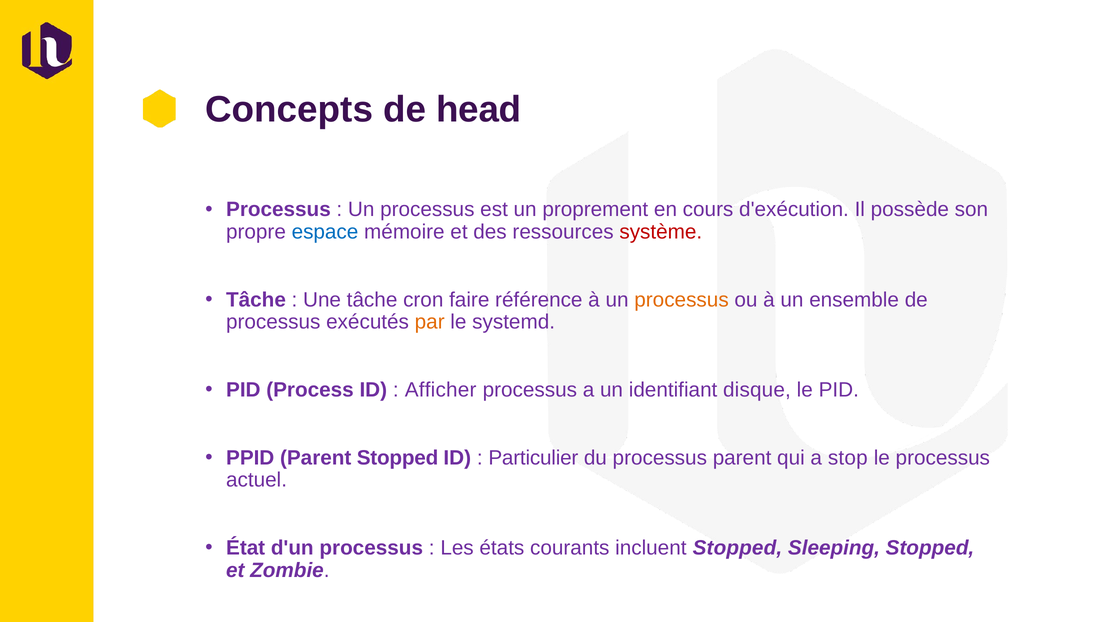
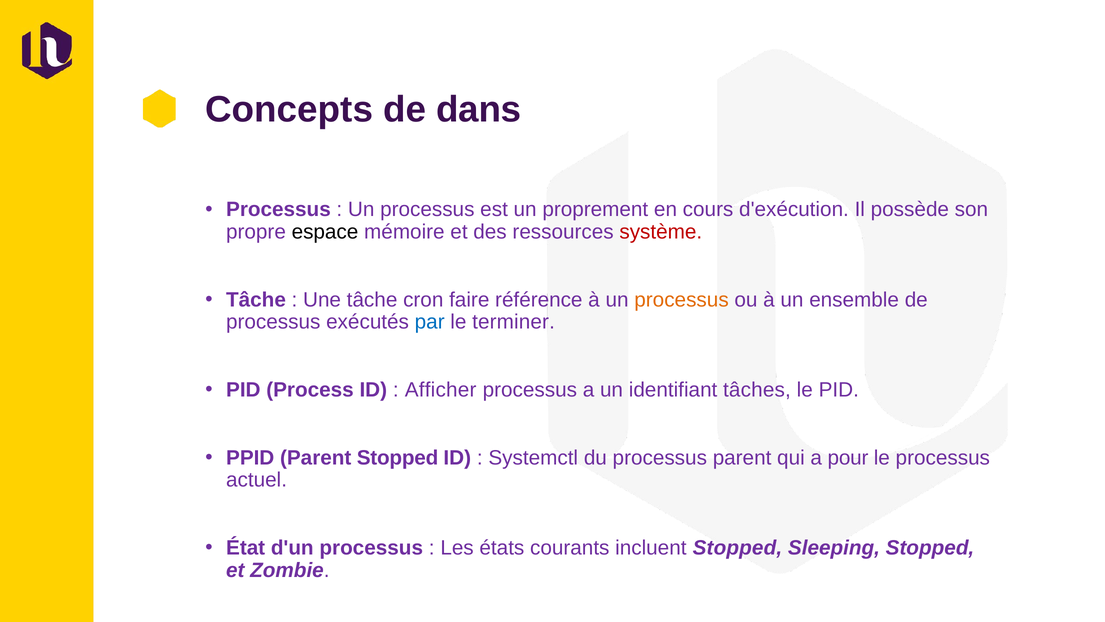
head: head -> dans
espace colour: blue -> black
par colour: orange -> blue
systemd: systemd -> terminer
disque: disque -> tâches
Particulier: Particulier -> Systemctl
stop: stop -> pour
